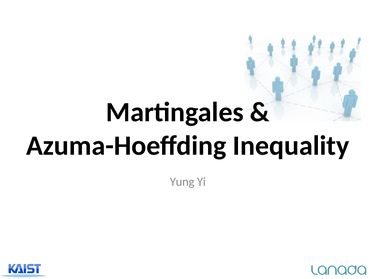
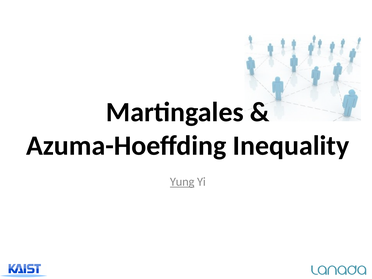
Yung underline: none -> present
